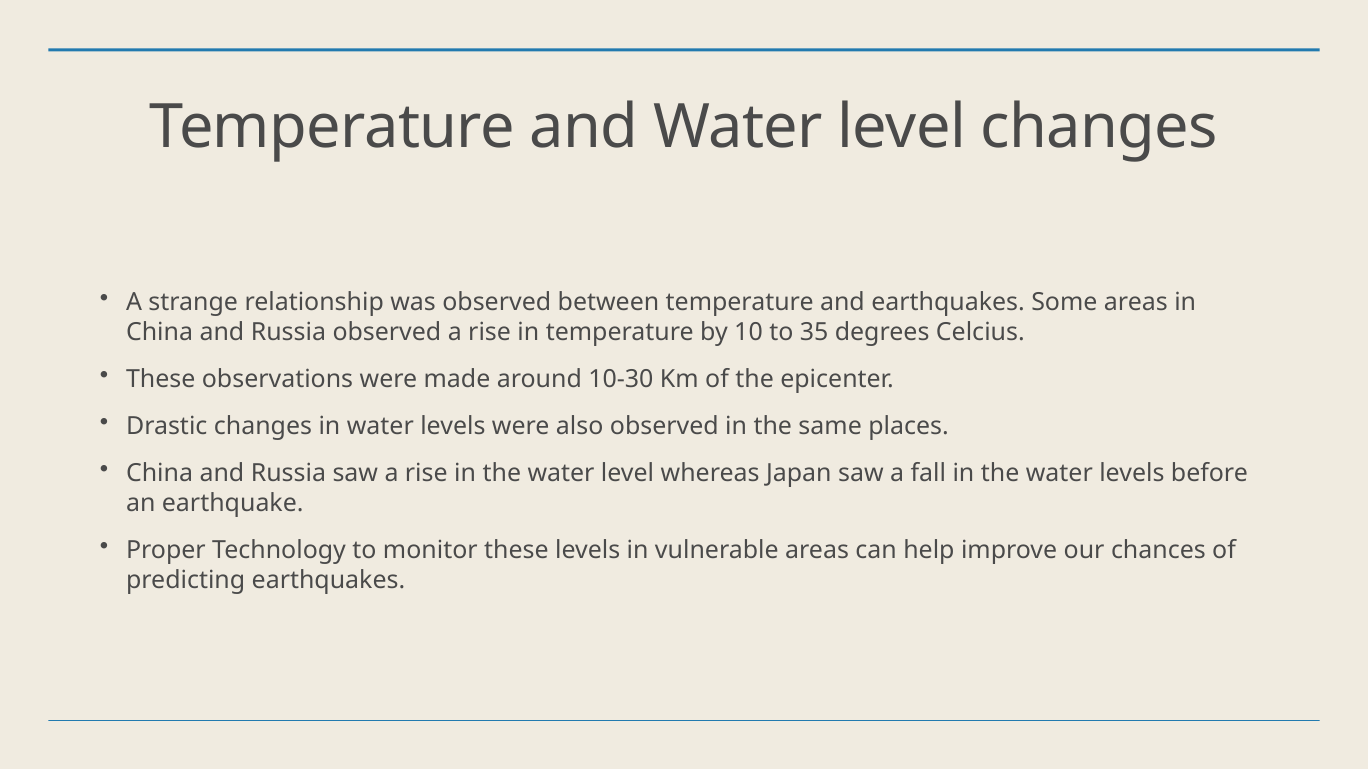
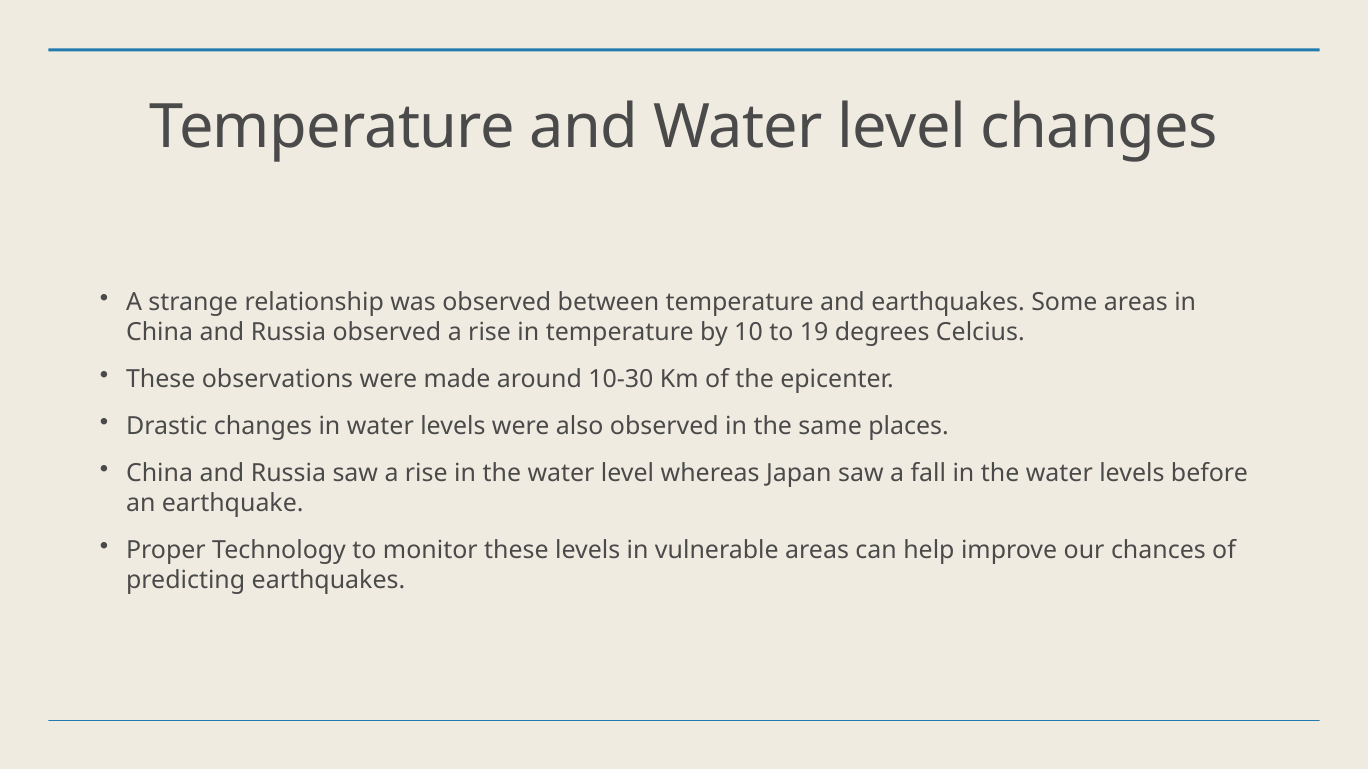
35: 35 -> 19
